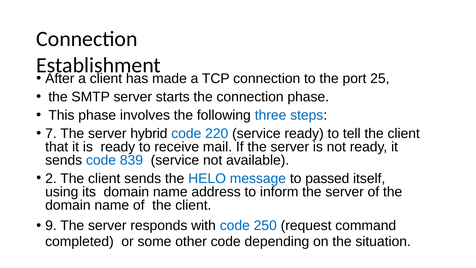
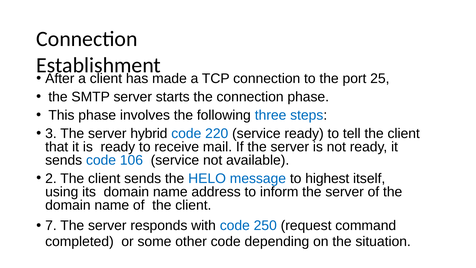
7: 7 -> 3
839: 839 -> 106
passed: passed -> highest
9: 9 -> 7
